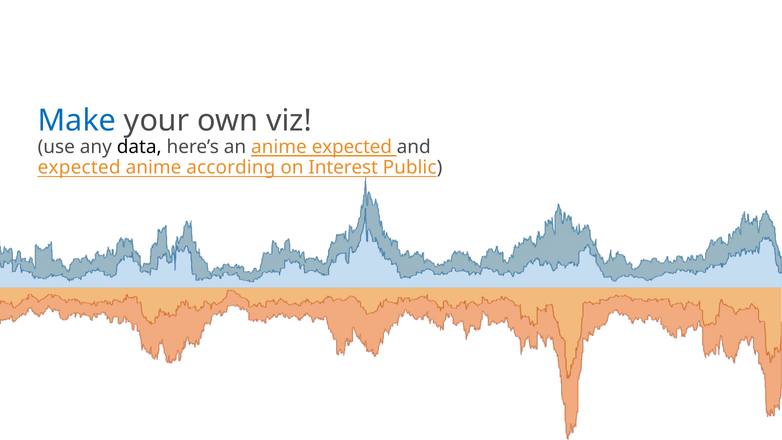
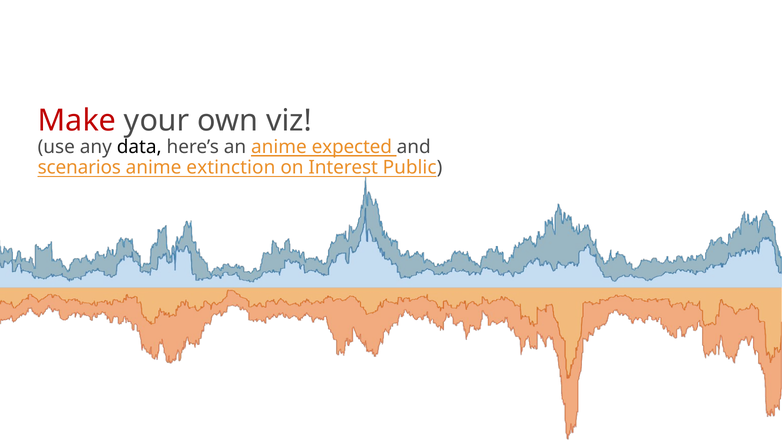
Make colour: blue -> red
expected at (79, 168): expected -> scenarios
according: according -> extinction
